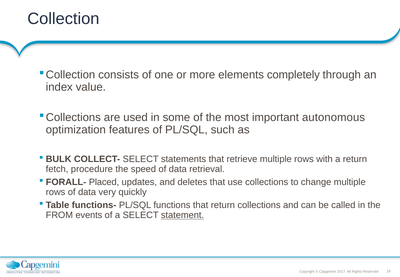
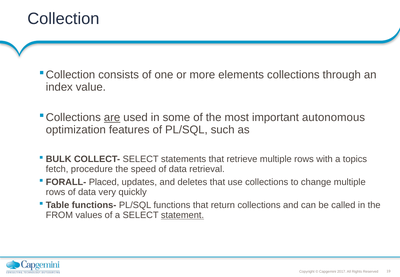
elements completely: completely -> collections
are underline: none -> present
a return: return -> topics
events: events -> values
